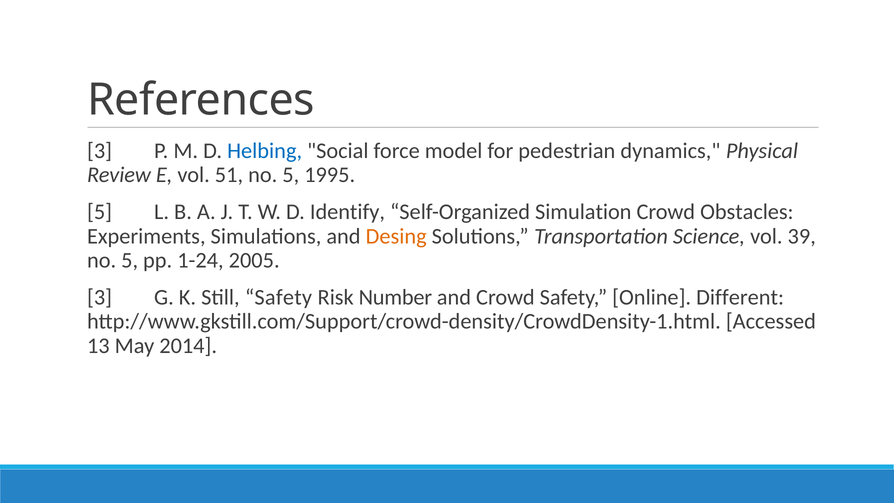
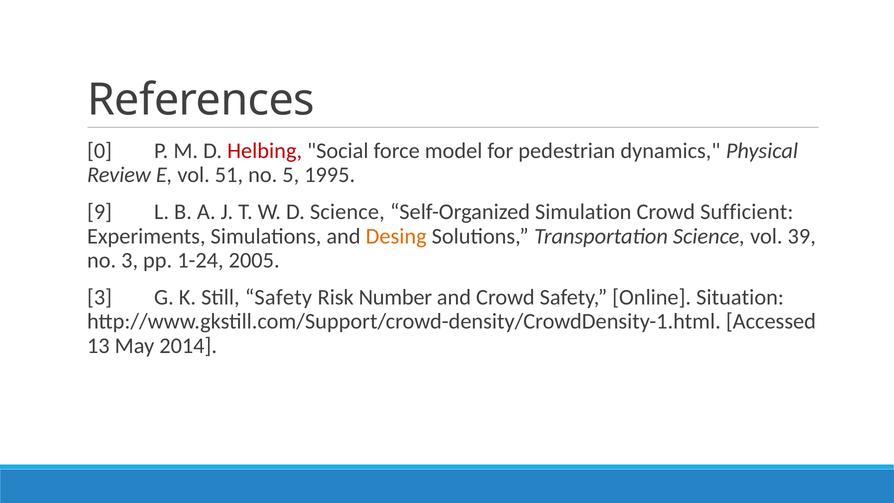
3 at (100, 151): 3 -> 0
Helbing colour: blue -> red
5 at (100, 212): 5 -> 9
D Identify: Identify -> Science
Obstacles: Obstacles -> Sufficient
5 at (130, 260): 5 -> 3
Different: Different -> Situation
